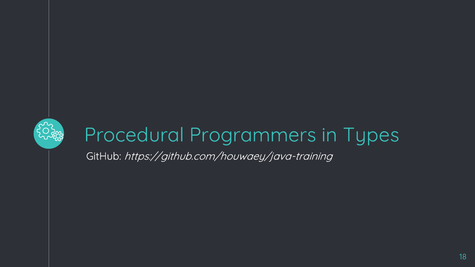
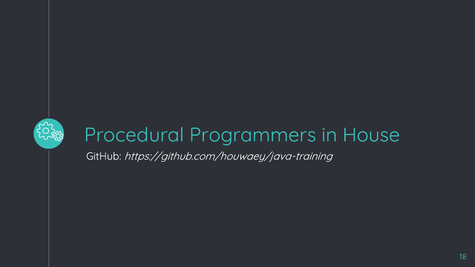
Types: Types -> House
